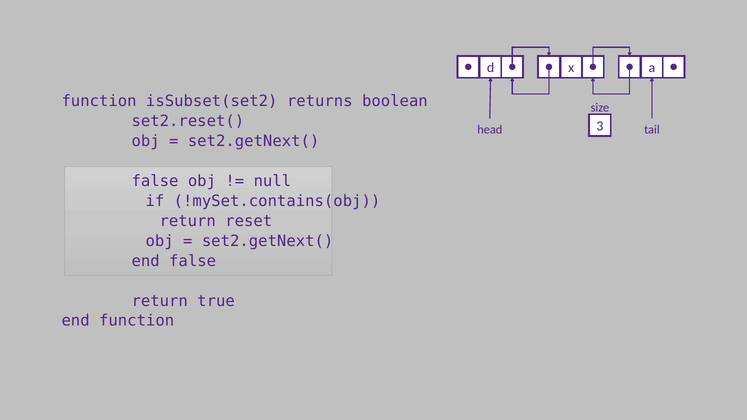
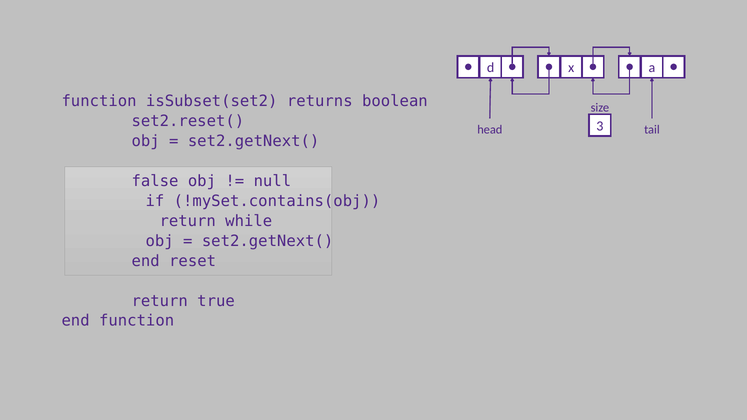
reset: reset -> while
end false: false -> reset
